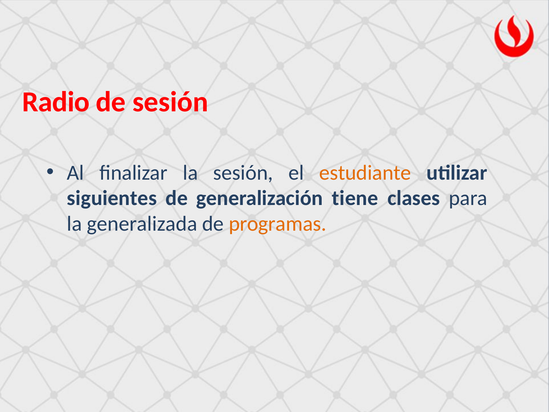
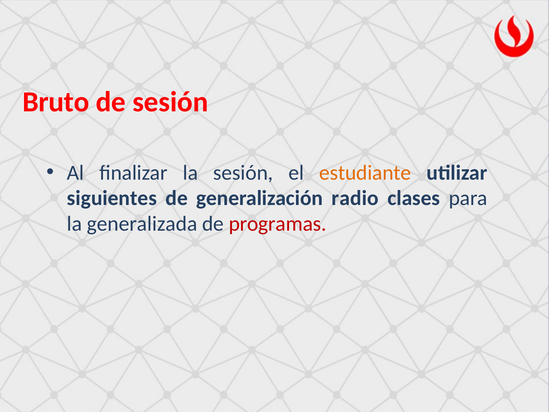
Radio: Radio -> Bruto
tiene: tiene -> radio
programas colour: orange -> red
